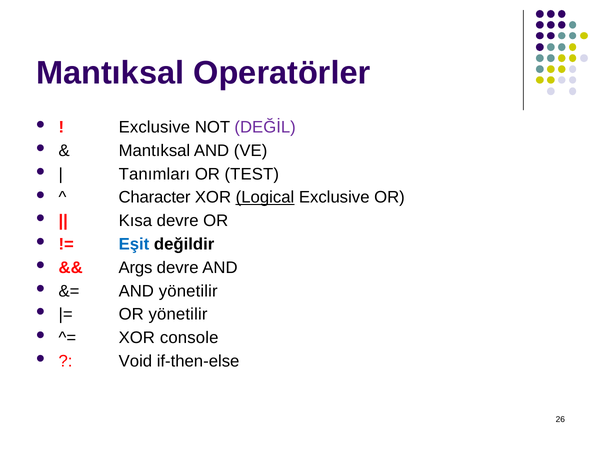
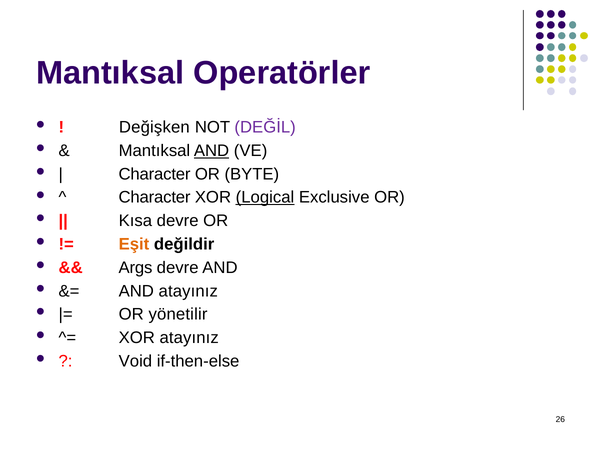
Exclusive at (154, 127): Exclusive -> Değişken
AND at (212, 151) underline: none -> present
Tanımları at (154, 174): Tanımları -> Character
TEST: TEST -> BYTE
Eşit colour: blue -> orange
AND yönetilir: yönetilir -> atayınız
XOR console: console -> atayınız
